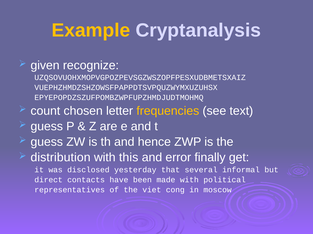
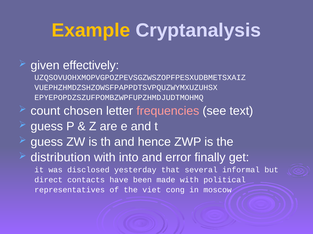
recognize: recognize -> effectively
frequencies colour: yellow -> pink
this: this -> into
